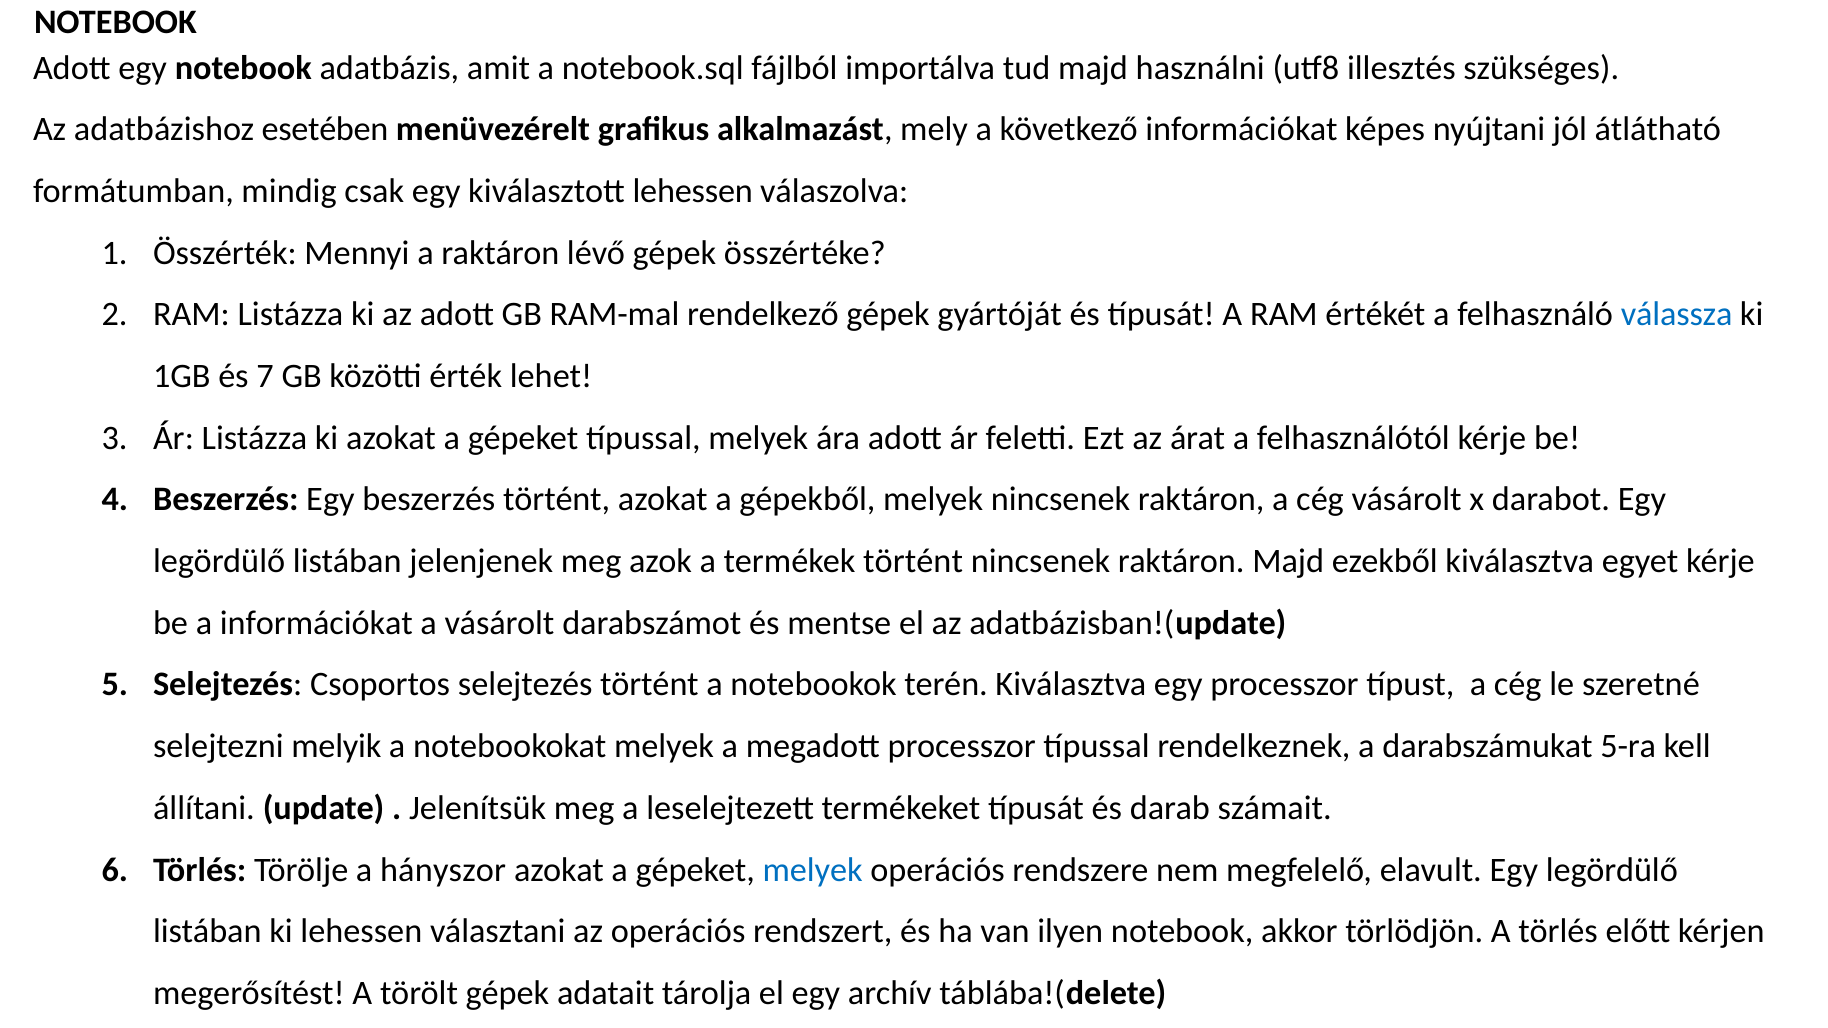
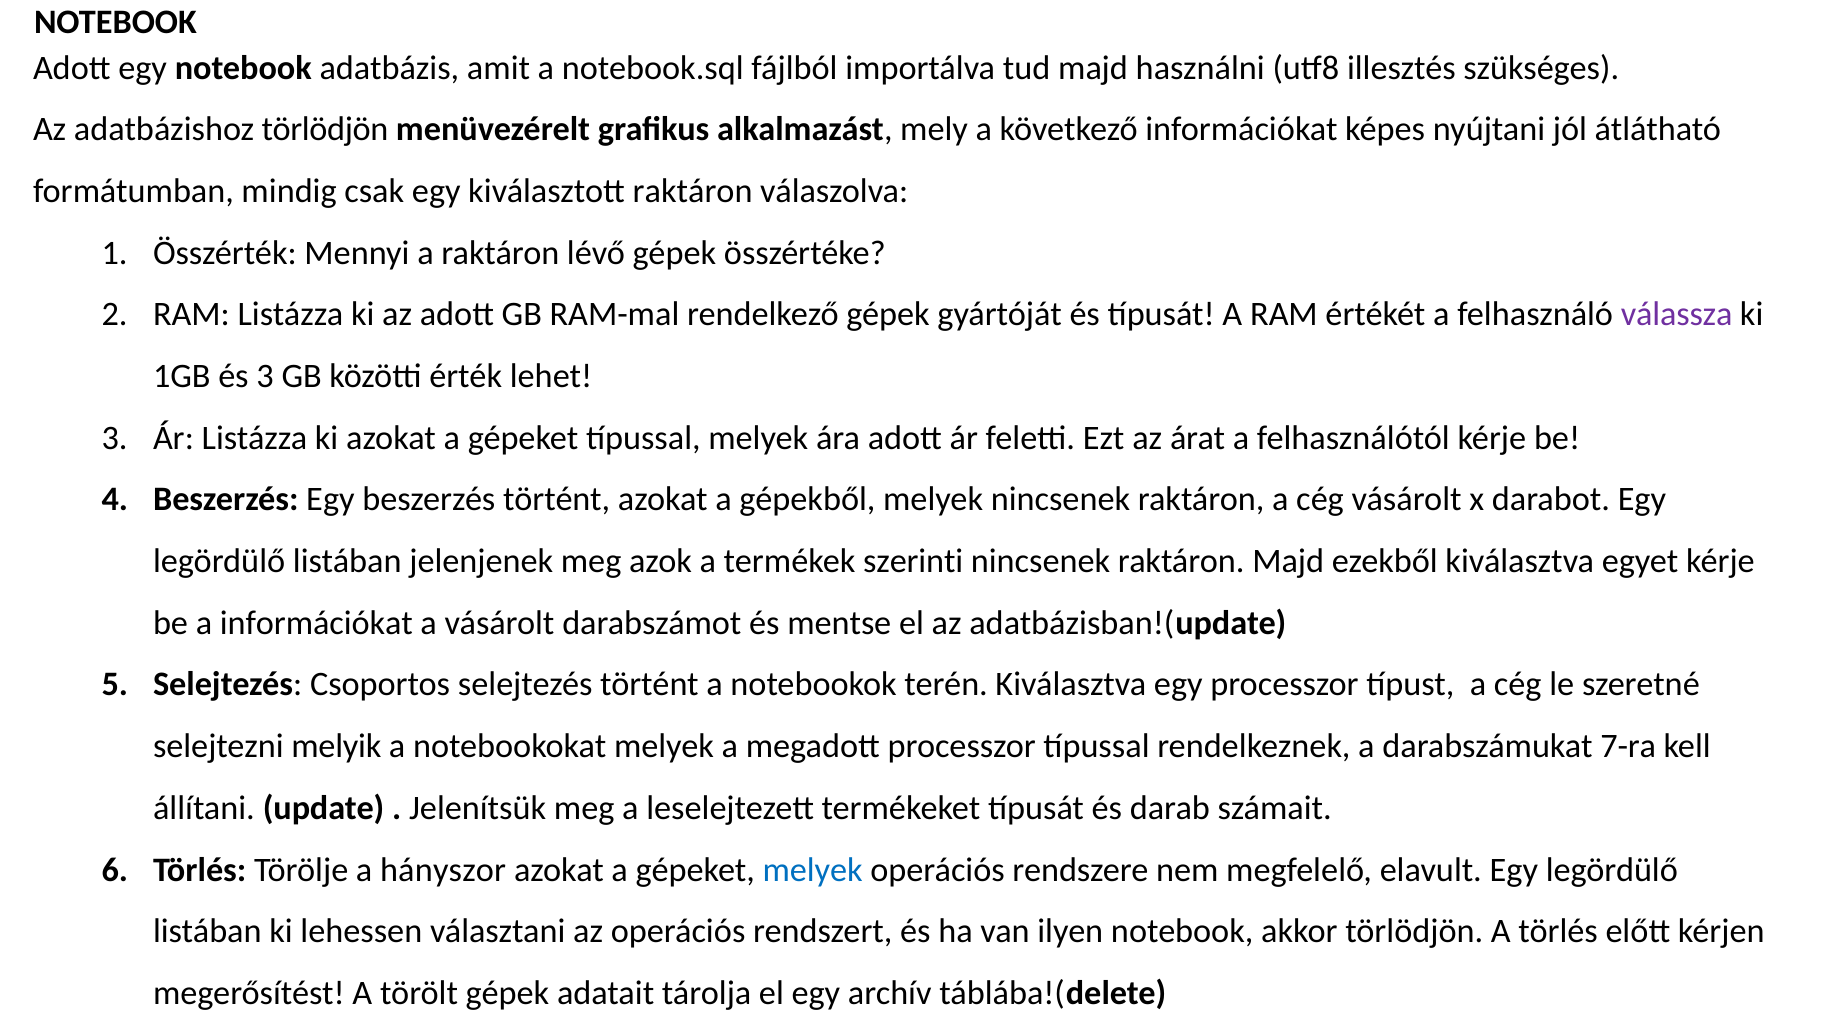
adatbázishoz esetében: esetében -> törlödjön
kiválasztott lehessen: lehessen -> raktáron
válassza colour: blue -> purple
és 7: 7 -> 3
termékek történt: történt -> szerinti
5-ra: 5-ra -> 7-ra
